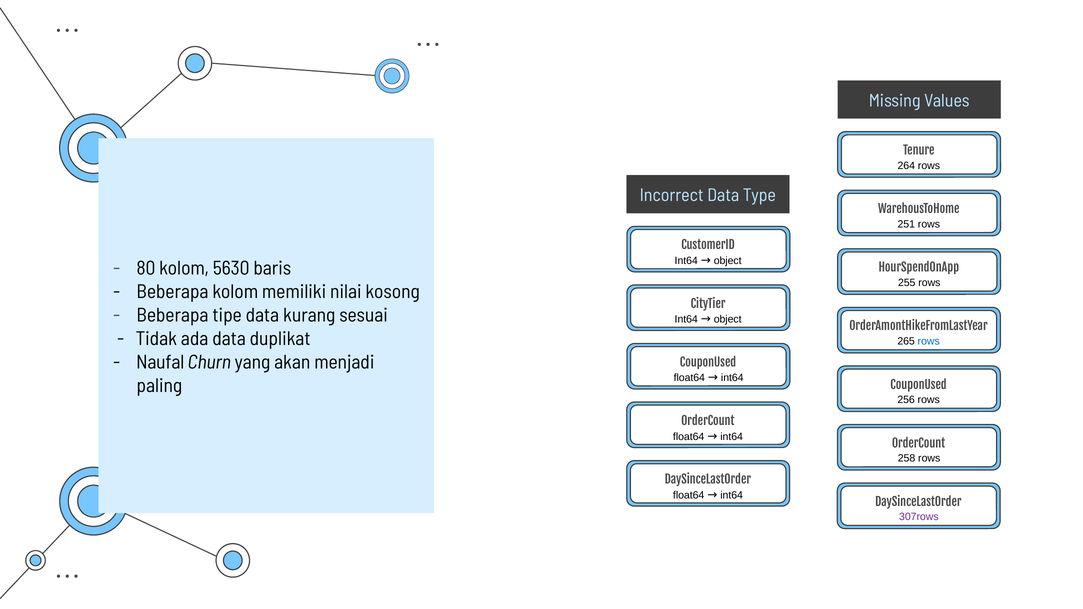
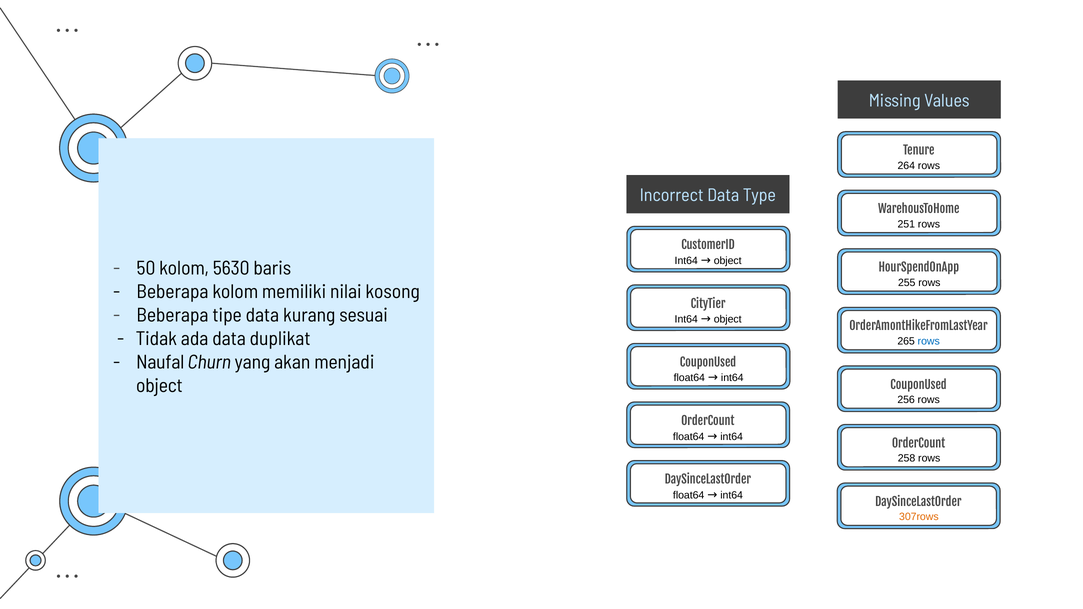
80: 80 -> 50
paling at (159, 386): paling -> object
307rows colour: purple -> orange
